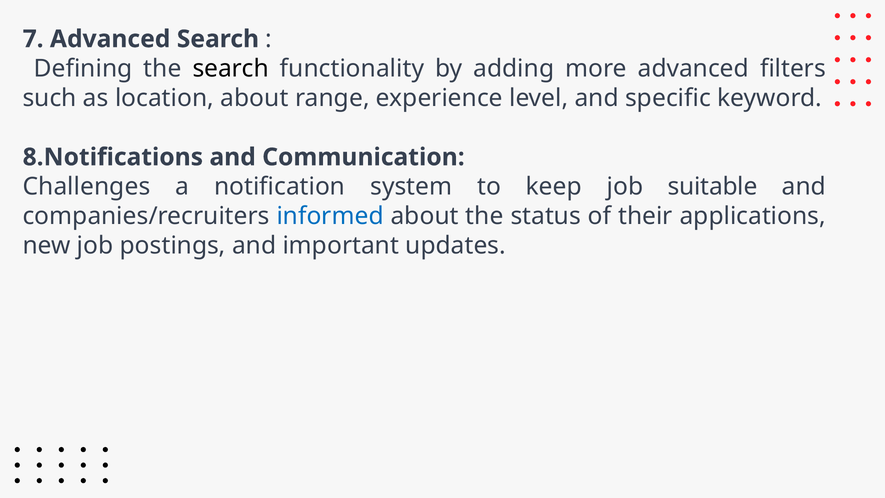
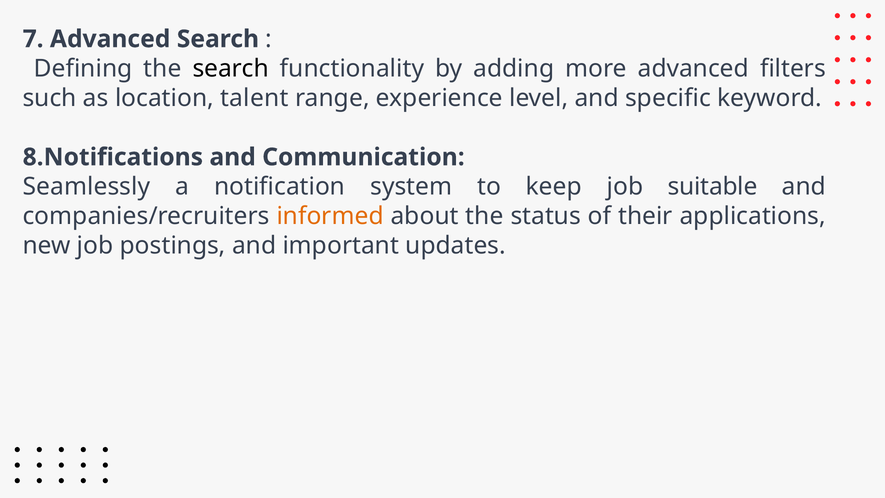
location about: about -> talent
Challenges: Challenges -> Seamlessly
informed colour: blue -> orange
